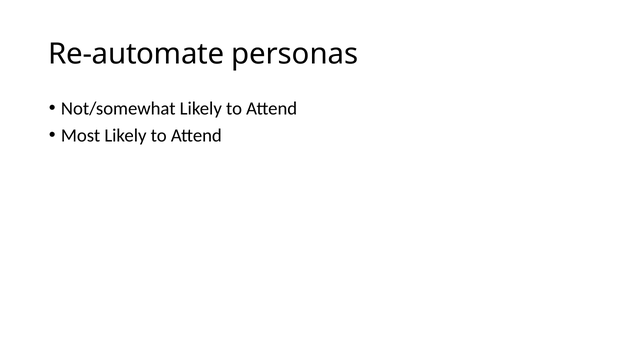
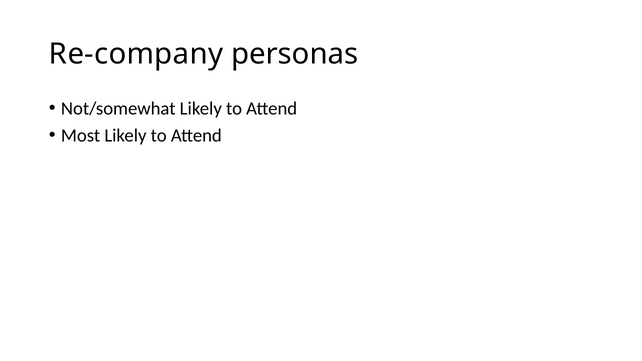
Re-automate: Re-automate -> Re-company
